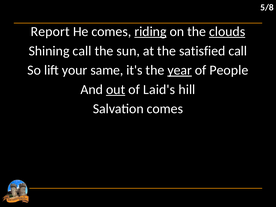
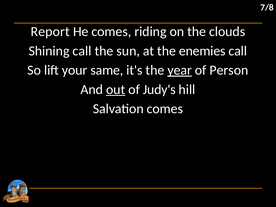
5/8: 5/8 -> 7/8
riding underline: present -> none
clouds underline: present -> none
satisfied: satisfied -> enemies
People: People -> Person
Laid's: Laid's -> Judy's
